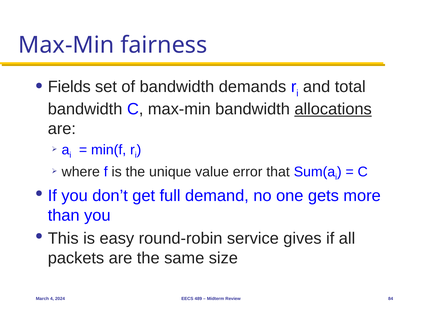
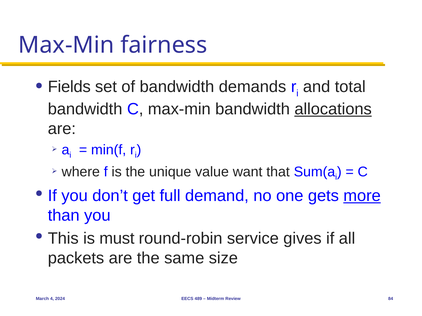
error: error -> want
more underline: none -> present
easy: easy -> must
